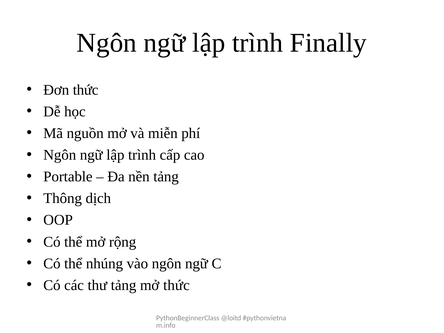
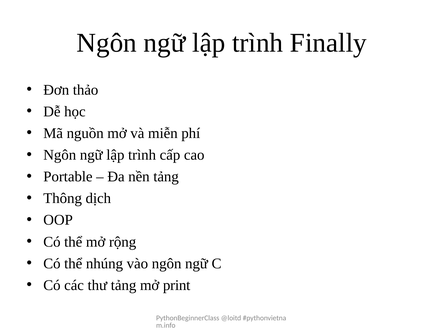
Đơn thức: thức -> thảo
mở thức: thức -> print
